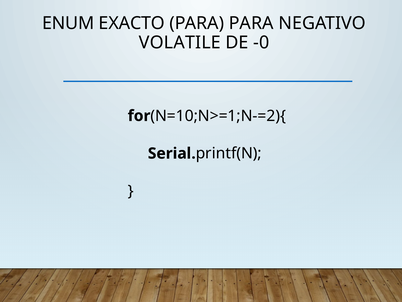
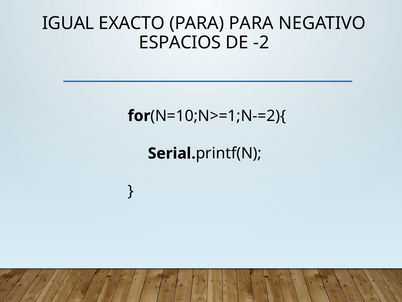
ENUM: ENUM -> IGUAL
VOLATILE: VOLATILE -> ESPACIOS
-0: -0 -> -2
